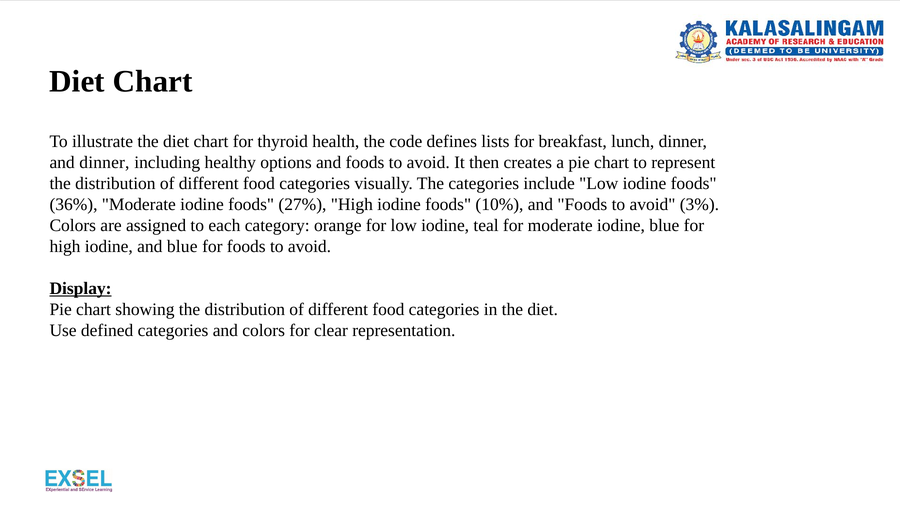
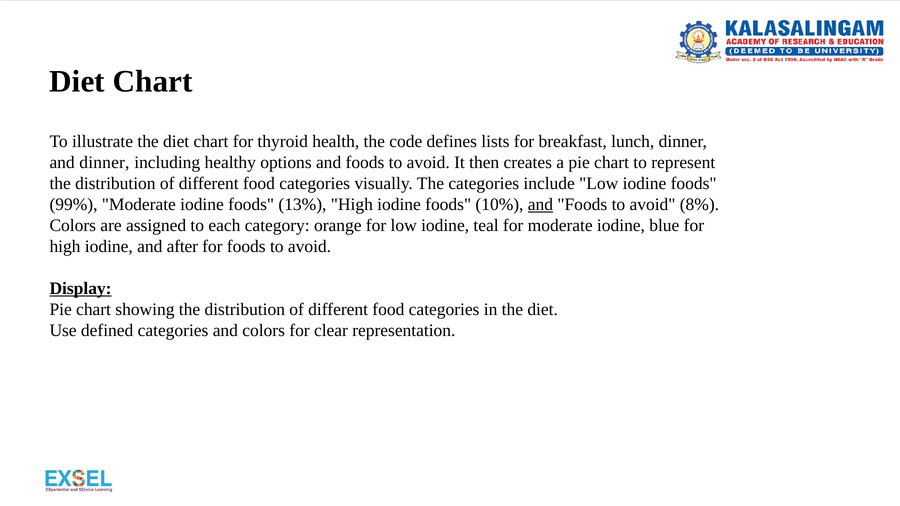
36%: 36% -> 99%
27%: 27% -> 13%
and at (540, 205) underline: none -> present
3%: 3% -> 8%
and blue: blue -> after
